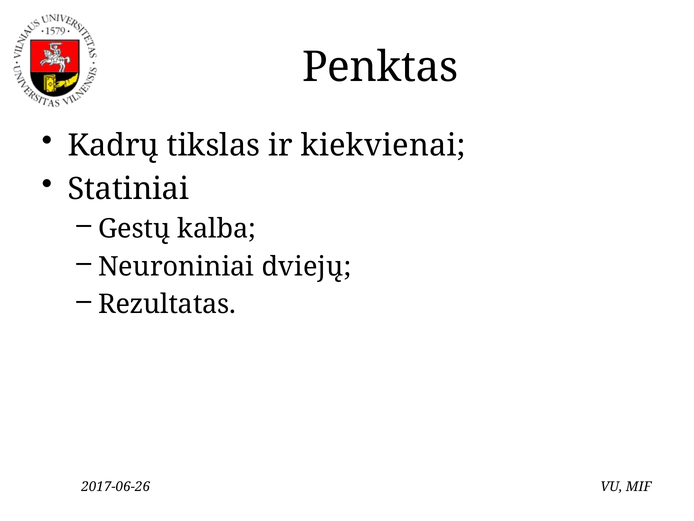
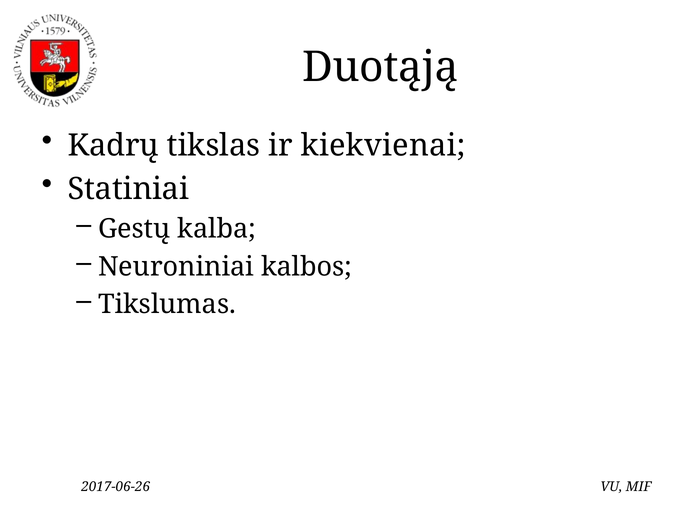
Penktas: Penktas -> Duotąją
dviejų: dviejų -> kalbos
Rezultatas: Rezultatas -> Tikslumas
